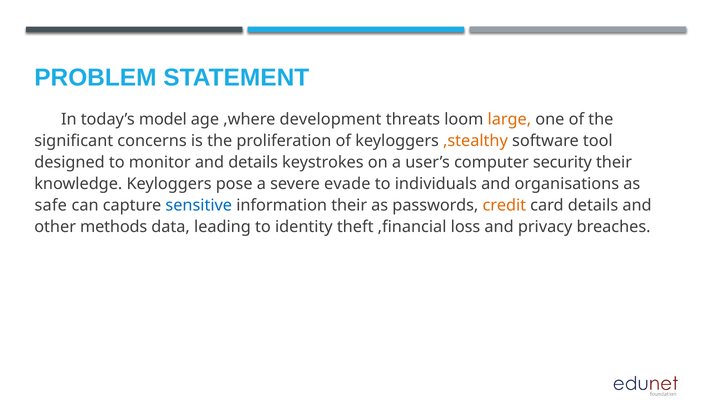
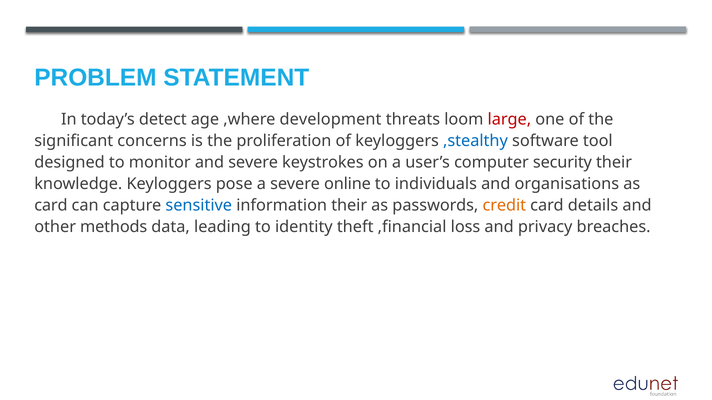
model: model -> detect
large colour: orange -> red
,stealthy colour: orange -> blue
and details: details -> severe
evade: evade -> online
safe at (51, 206): safe -> card
